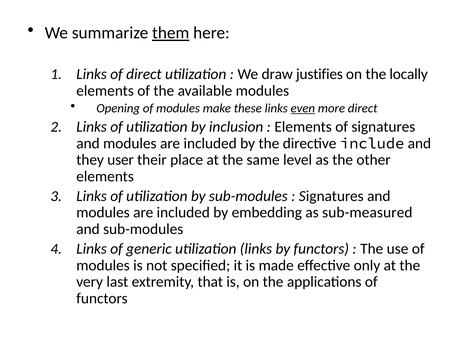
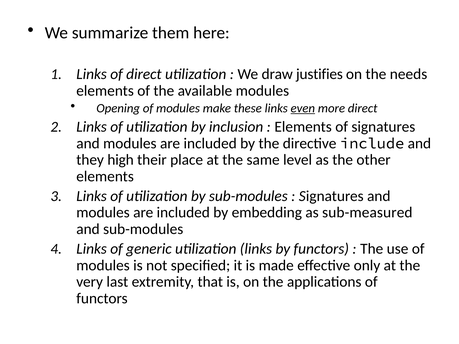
them underline: present -> none
locally: locally -> needs
user: user -> high
